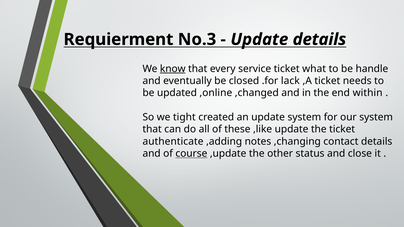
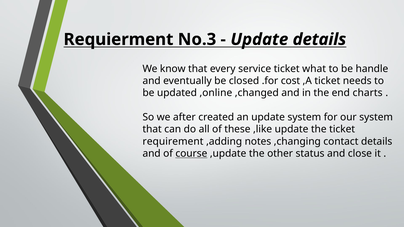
know underline: present -> none
lack: lack -> cost
within: within -> charts
tight: tight -> after
authenticate: authenticate -> requirement
